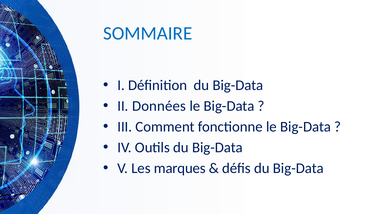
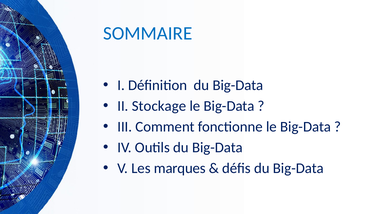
Données: Données -> Stockage
